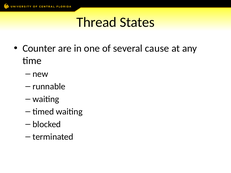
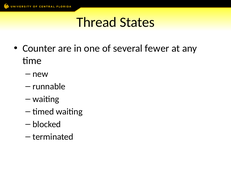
cause: cause -> fewer
